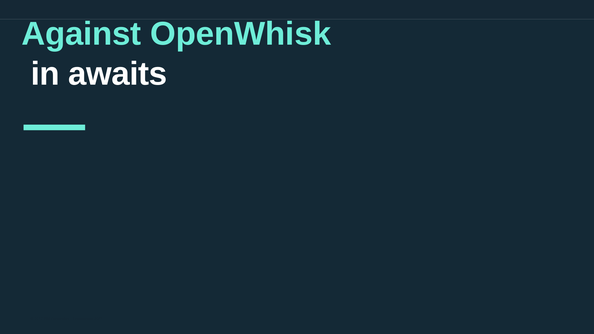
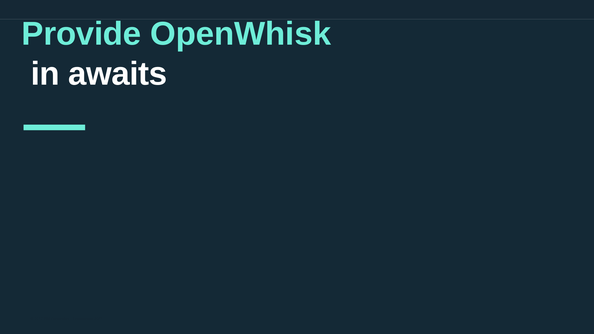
Against: Against -> Provide
